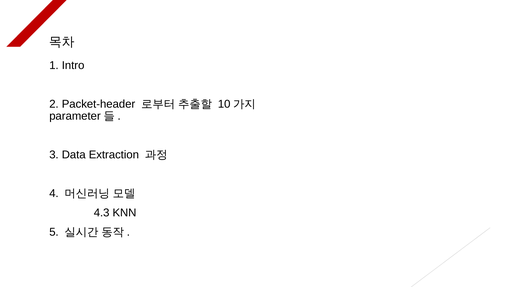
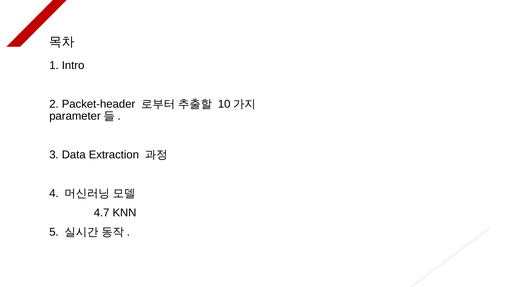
4.3: 4.3 -> 4.7
